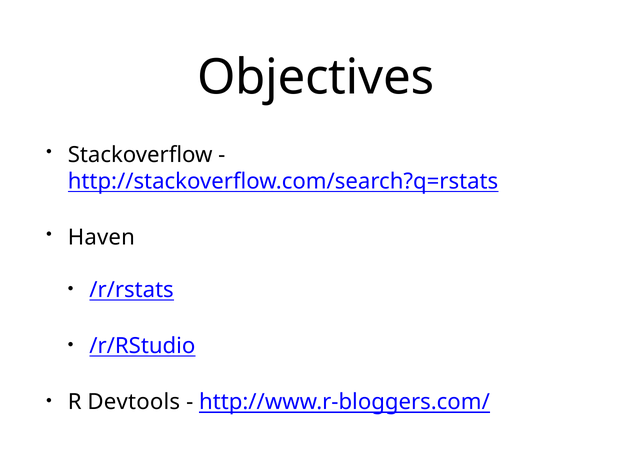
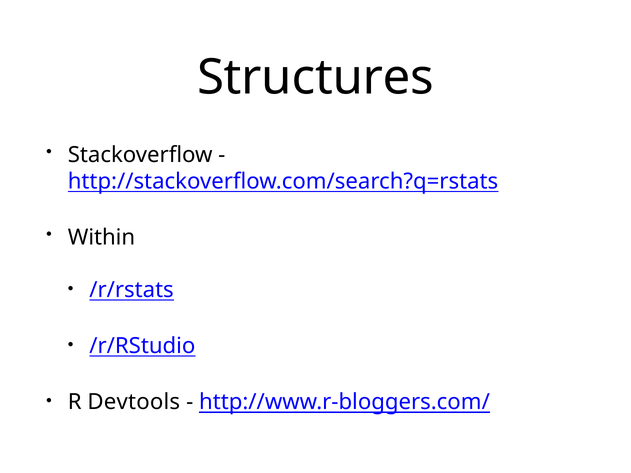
Objectives: Objectives -> Structures
Haven: Haven -> Within
